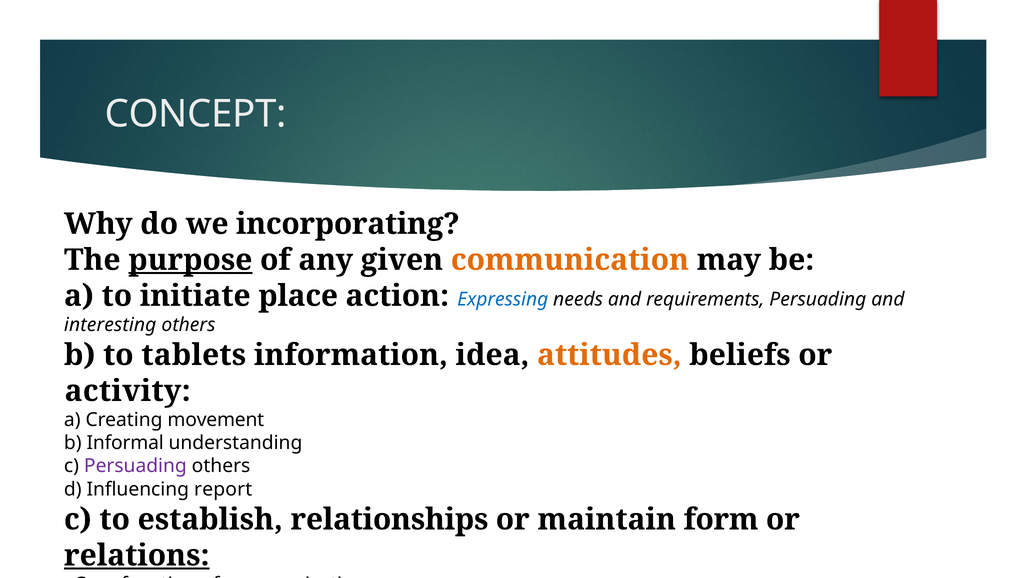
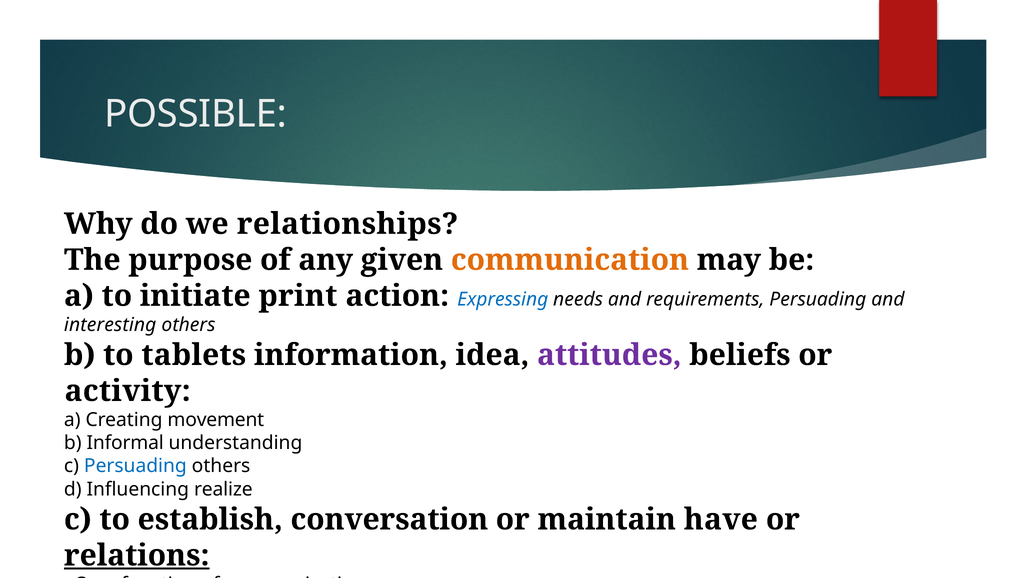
CONCEPT: CONCEPT -> POSSIBLE
incorporating: incorporating -> relationships
purpose underline: present -> none
place: place -> print
attitudes colour: orange -> purple
Persuading at (135, 466) colour: purple -> blue
report: report -> realize
relationships: relationships -> conversation
form: form -> have
